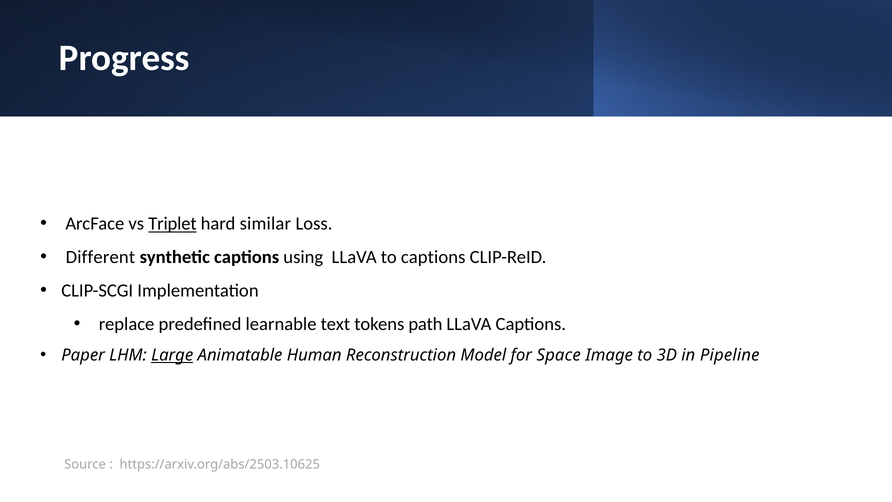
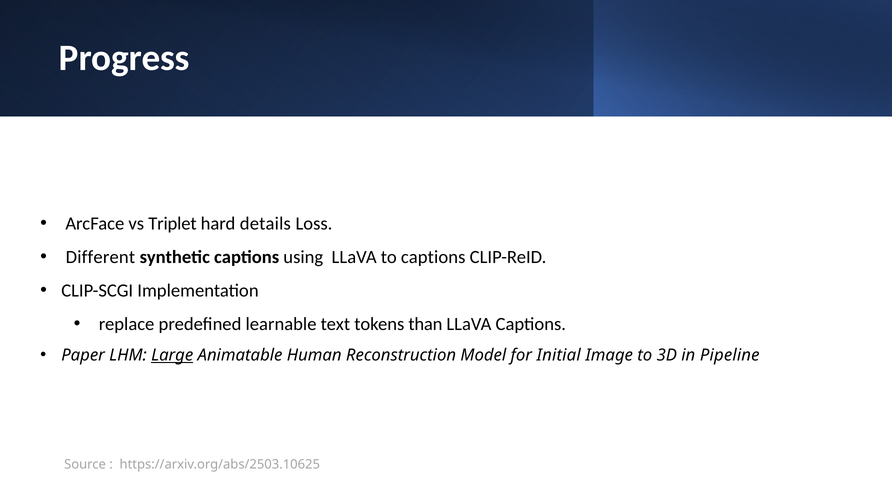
Triplet underline: present -> none
similar: similar -> details
path: path -> than
Space: Space -> Initial
